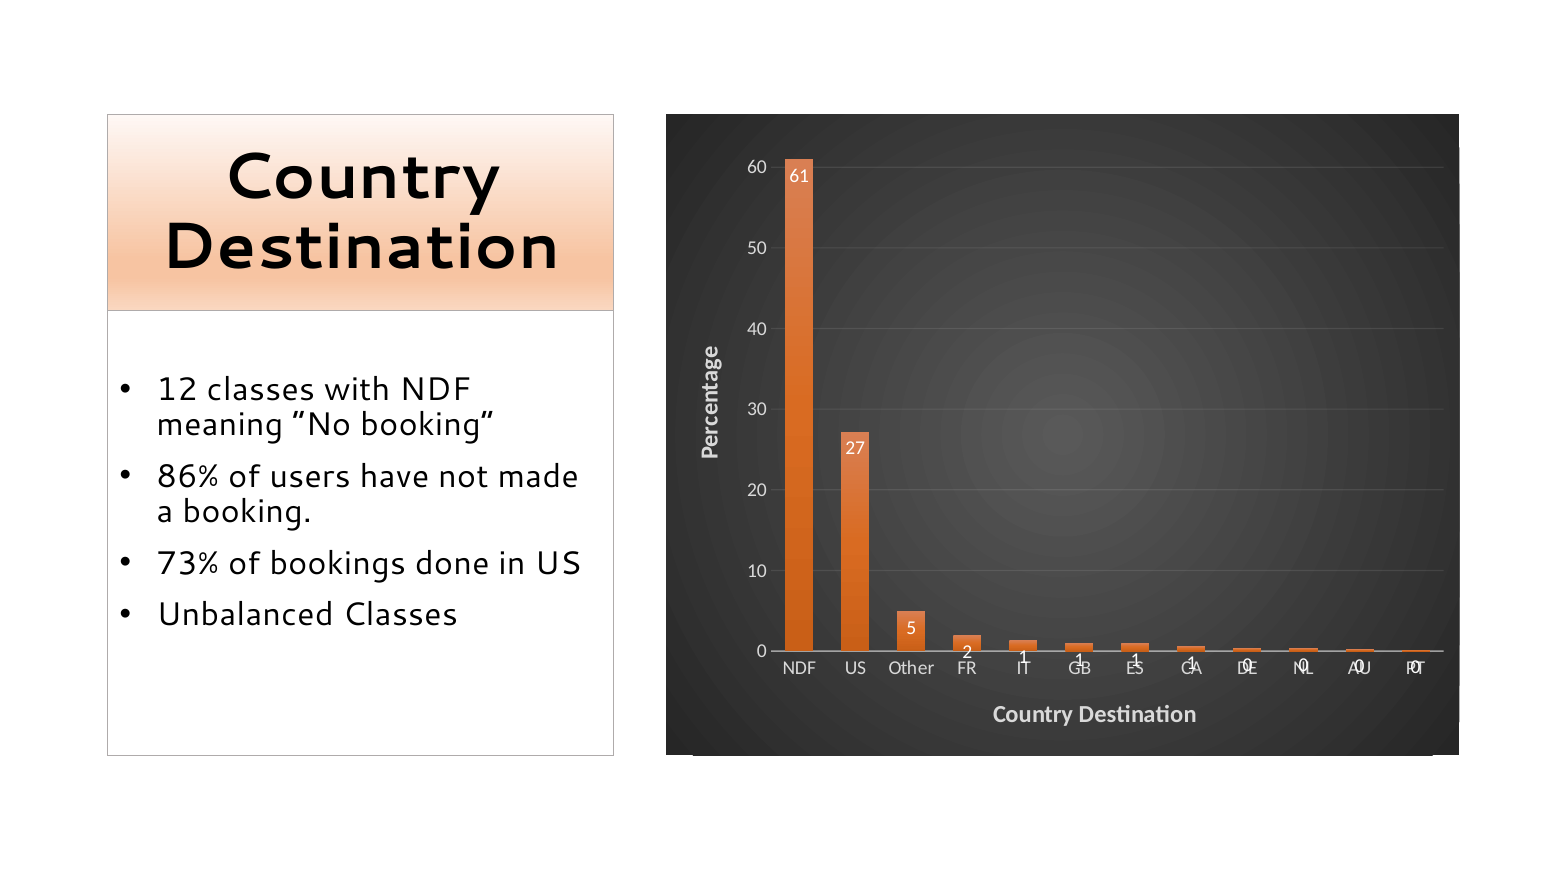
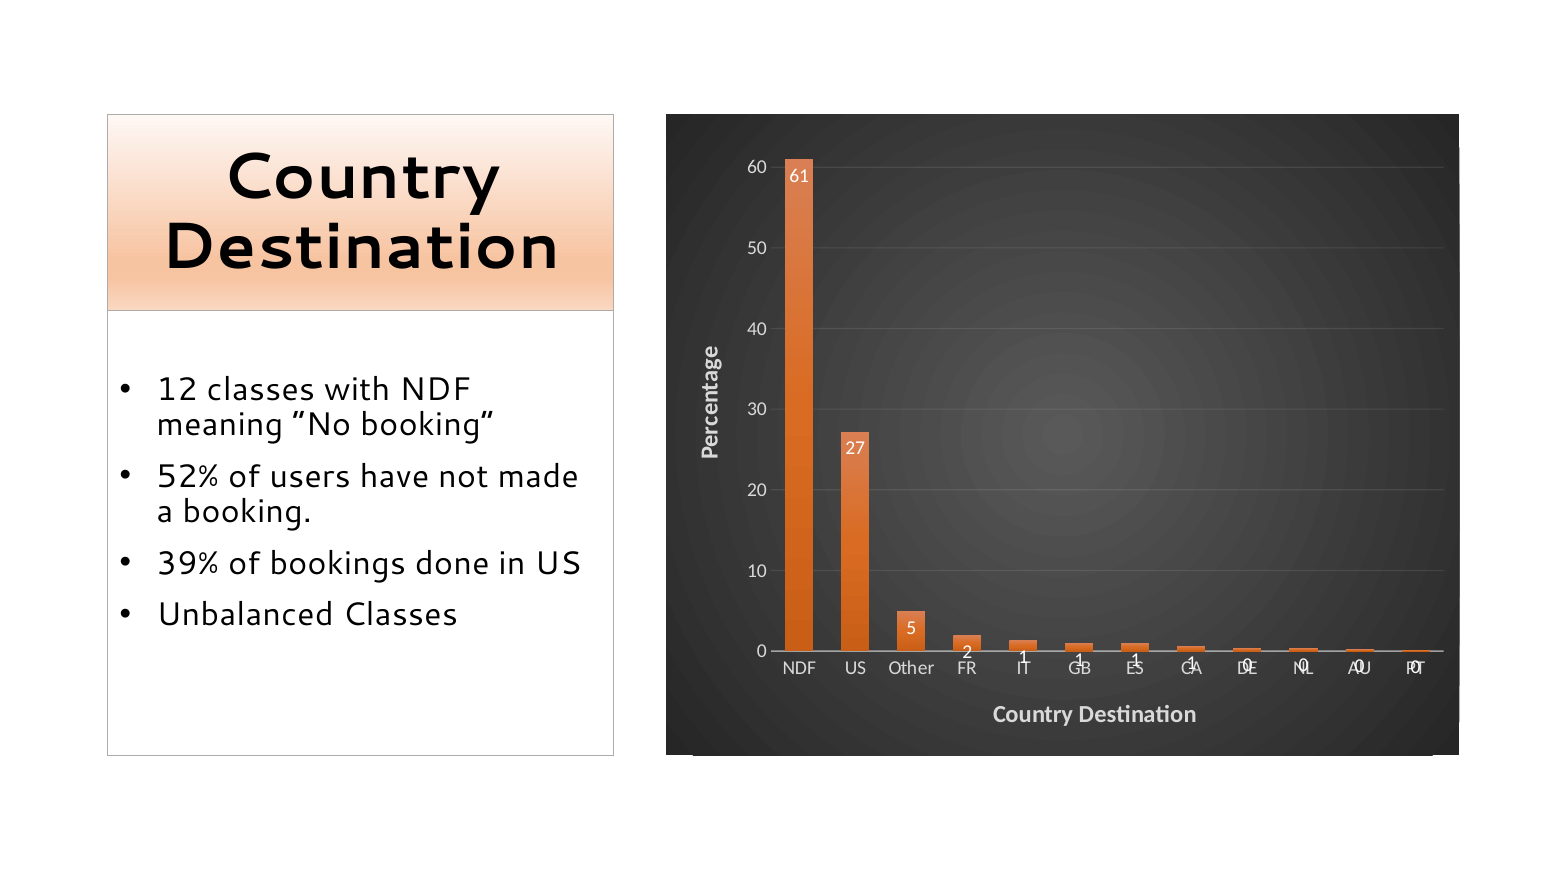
86%: 86% -> 52%
73%: 73% -> 39%
